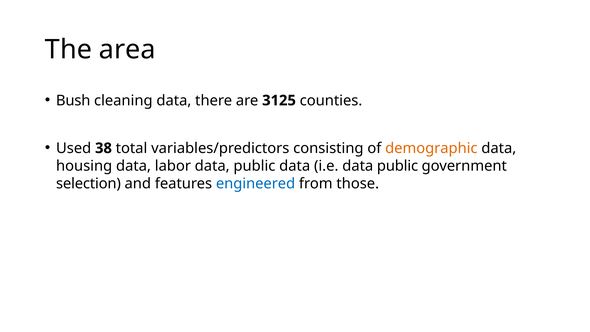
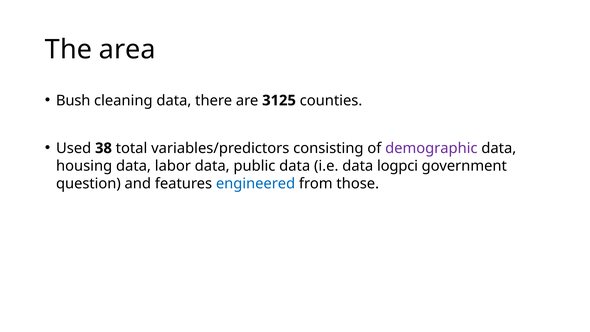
demographic colour: orange -> purple
i.e data public: public -> logpci
selection: selection -> question
